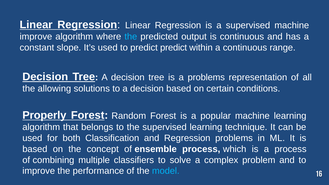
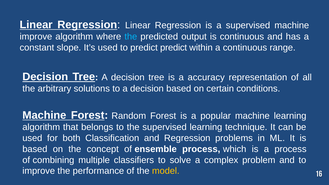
a problems: problems -> accuracy
allowing: allowing -> arbitrary
Properly at (44, 115): Properly -> Machine
model colour: light blue -> yellow
